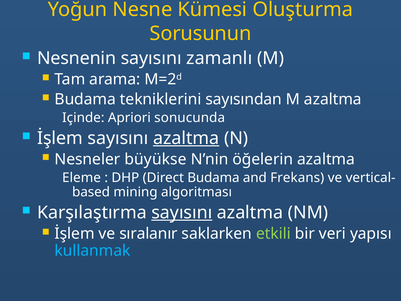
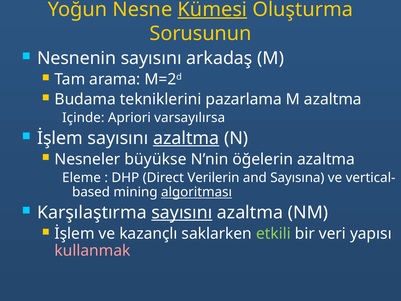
Kümesi underline: none -> present
zamanlı: zamanlı -> arkadaş
sayısından: sayısından -> pazarlama
sonucunda: sonucunda -> varsayılırsa
Direct Budama: Budama -> Verilerin
Frekans: Frekans -> Sayısına
algoritması underline: none -> present
sıralanır: sıralanır -> kazançlı
kullanmak colour: light blue -> pink
